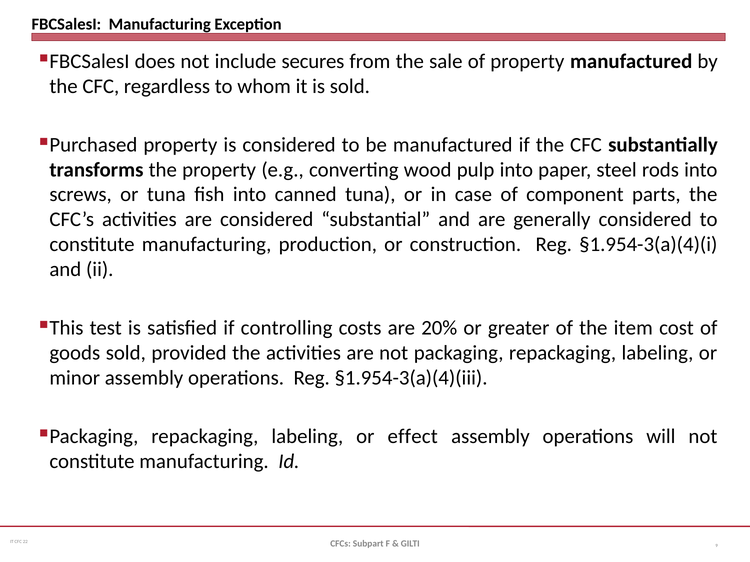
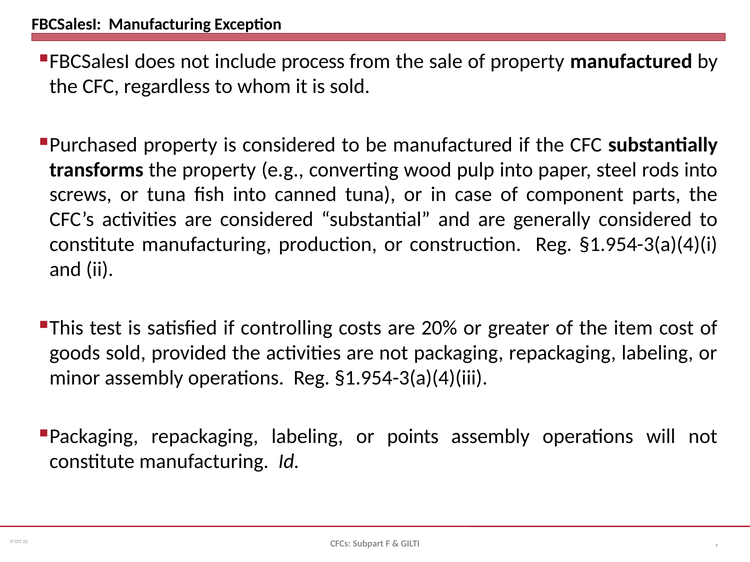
secures: secures -> process
effect: effect -> points
